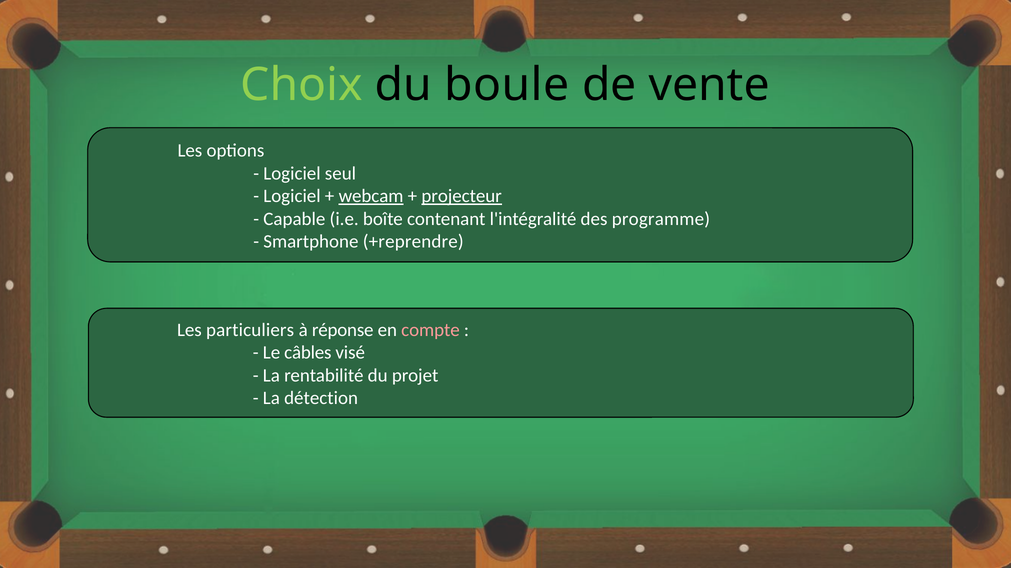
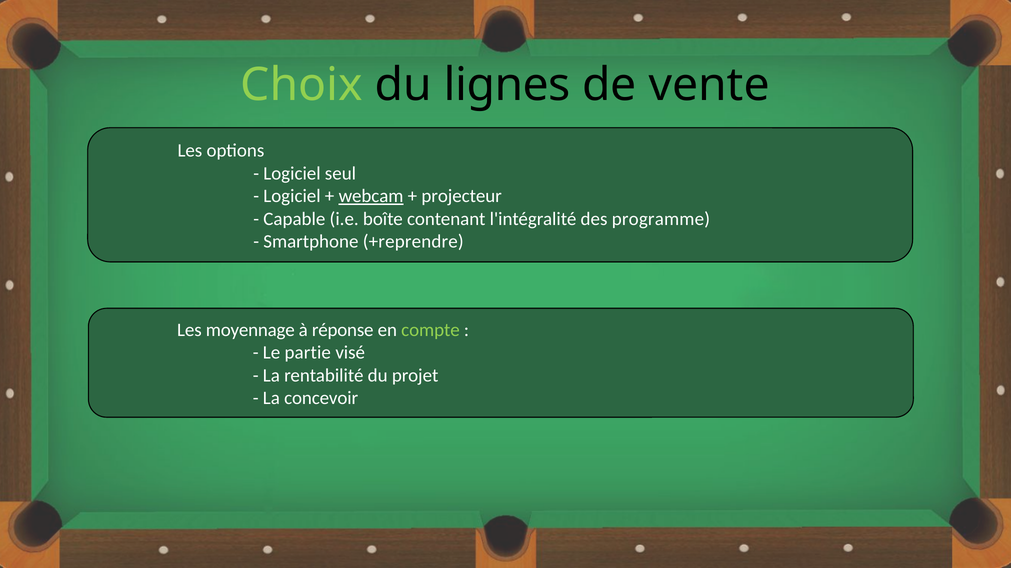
boule: boule -> lignes
projecteur underline: present -> none
particuliers: particuliers -> moyennage
compte colour: pink -> light green
câbles: câbles -> partie
détection: détection -> concevoir
